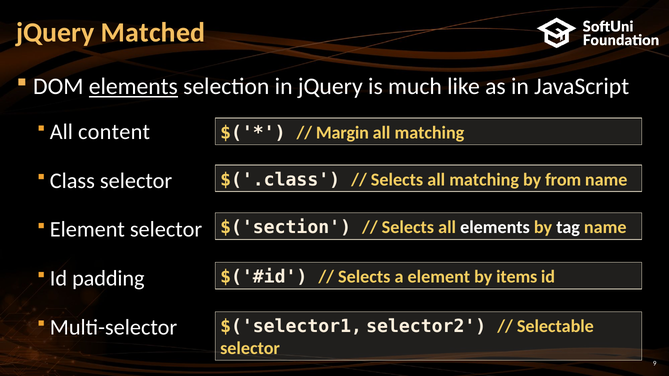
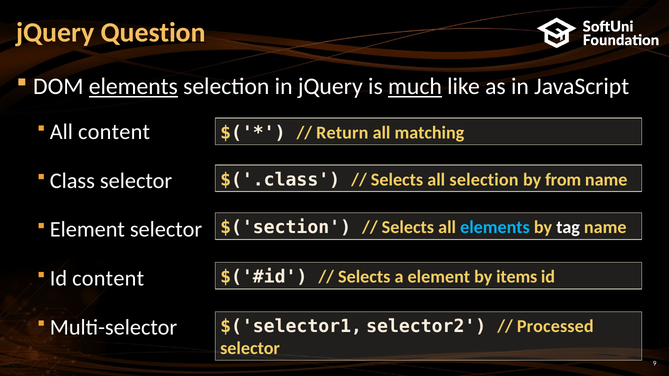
Matched: Matched -> Question
much underline: none -> present
Margin: Margin -> Return
Selects all matching: matching -> selection
elements at (495, 228) colour: white -> light blue
Id padding: padding -> content
Selectable: Selectable -> Processed
